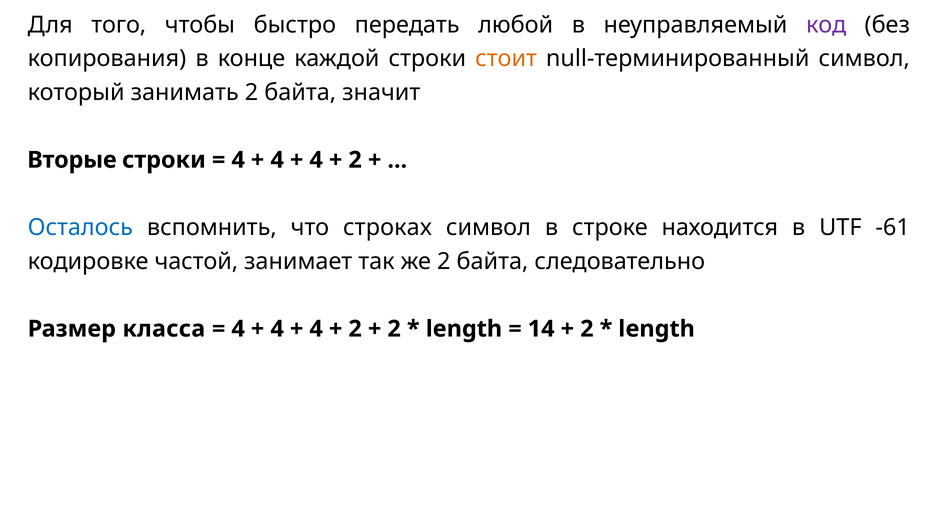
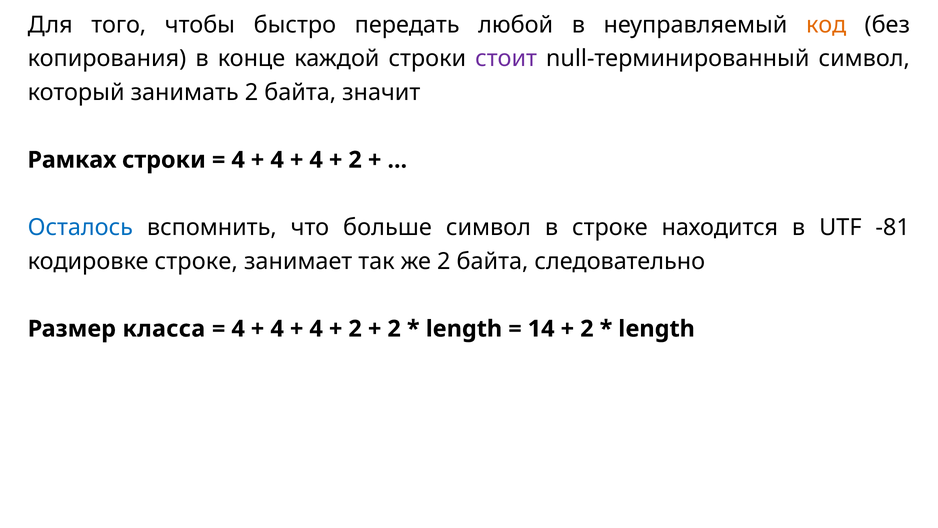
код colour: purple -> orange
стоит colour: orange -> purple
Вторые: Вторые -> Рамках
строках: строках -> больше
-61: -61 -> -81
кодировке частой: частой -> строке
